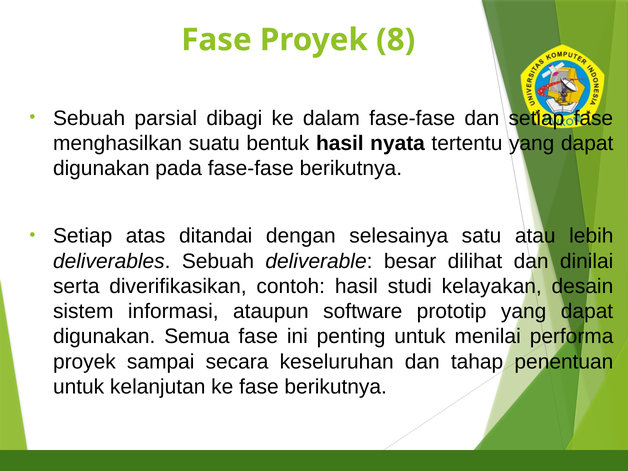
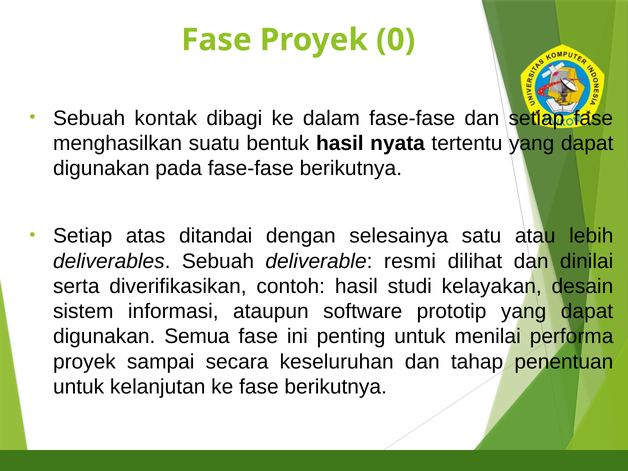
8: 8 -> 0
parsial: parsial -> kontak
besar: besar -> resmi
